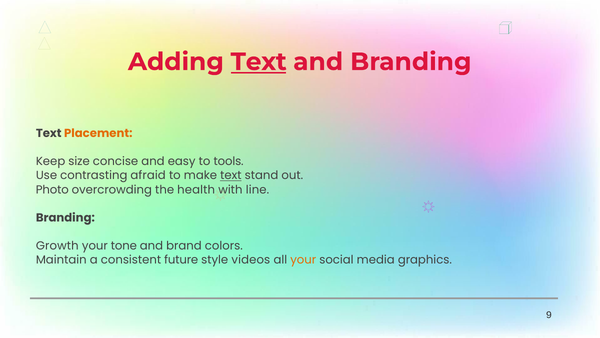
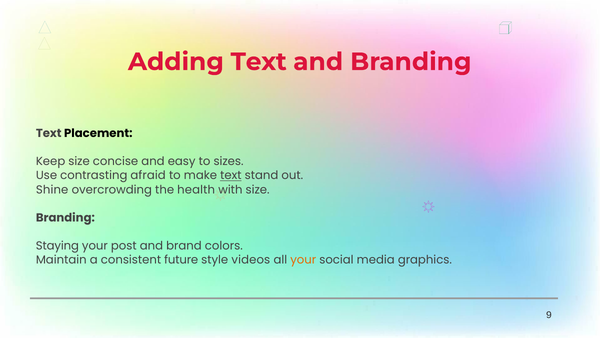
Text at (259, 62) underline: present -> none
Placement colour: orange -> black
tools: tools -> sizes
Photo: Photo -> Shine
with line: line -> size
Growth: Growth -> Staying
tone: tone -> post
